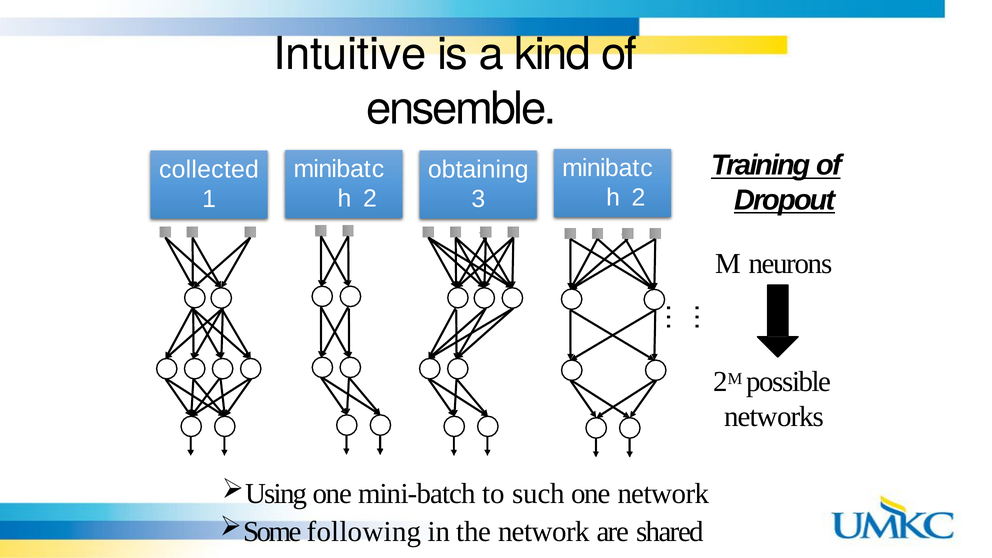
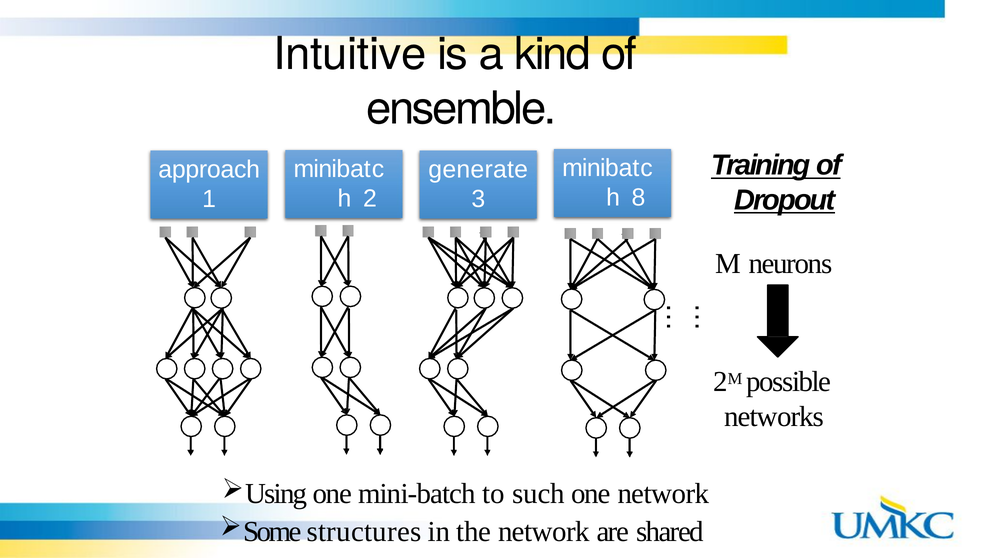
collected: collected -> approach
obtaining: obtaining -> generate
2 at (638, 198): 2 -> 8
following: following -> structures
